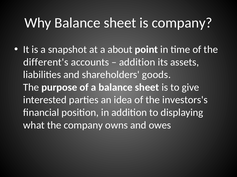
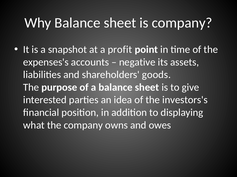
about: about -> profit
different's: different's -> expenses's
addition at (137, 62): addition -> negative
